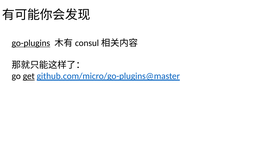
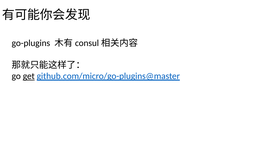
go-plugins underline: present -> none
